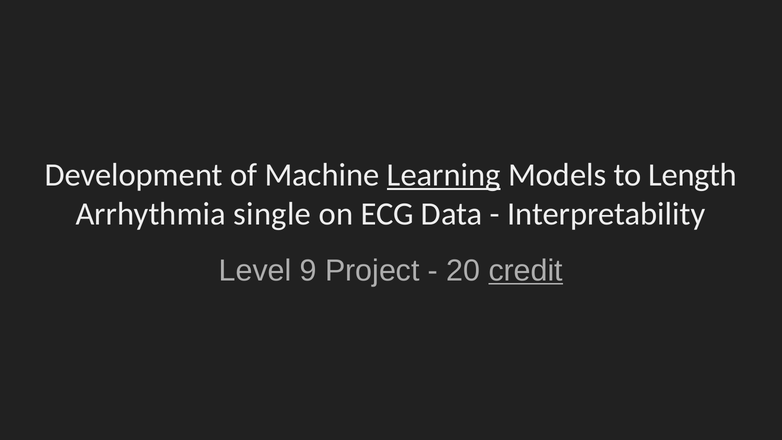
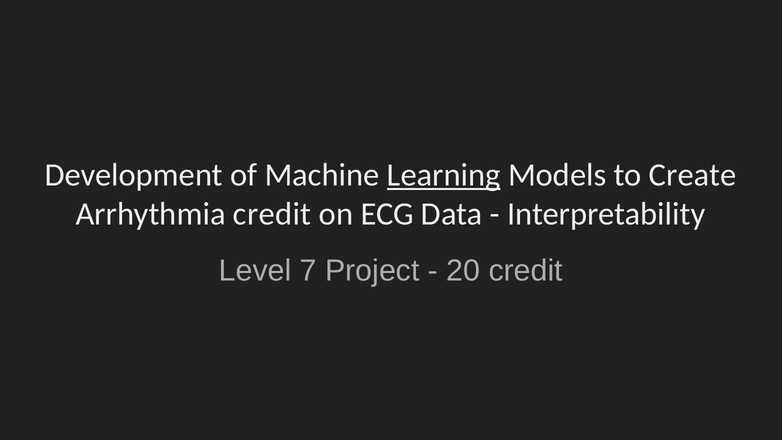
Length: Length -> Create
Arrhythmia single: single -> credit
9: 9 -> 7
credit at (526, 271) underline: present -> none
